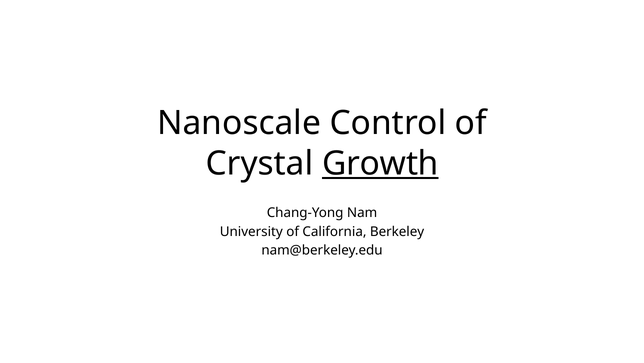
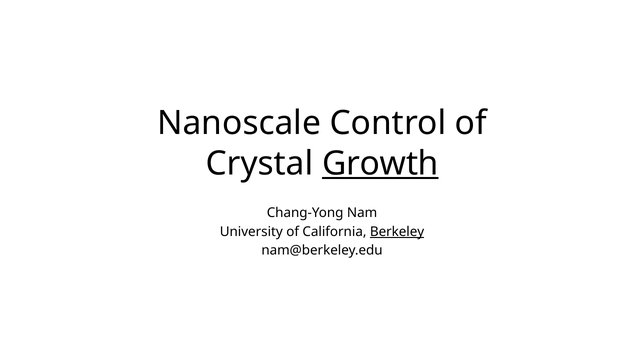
Berkeley underline: none -> present
